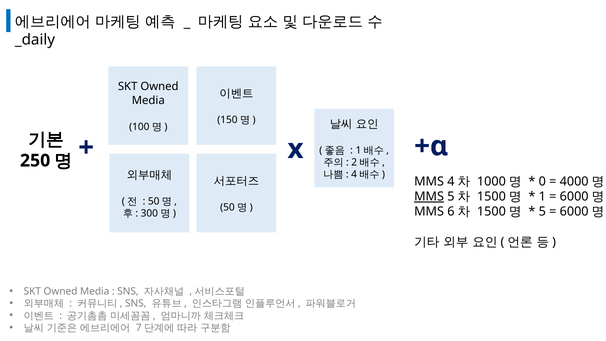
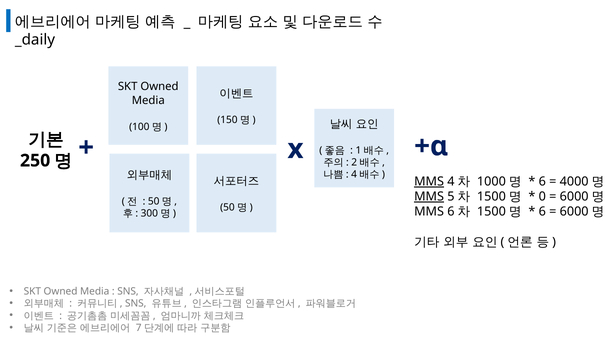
MMS at (429, 181) underline: none -> present
0 at (542, 181): 0 -> 6
1: 1 -> 0
5 at (542, 212): 5 -> 6
